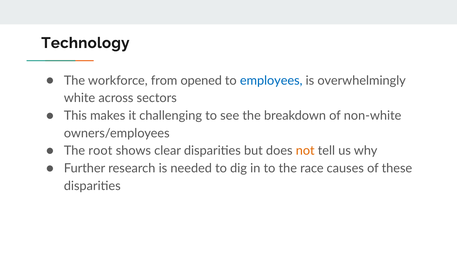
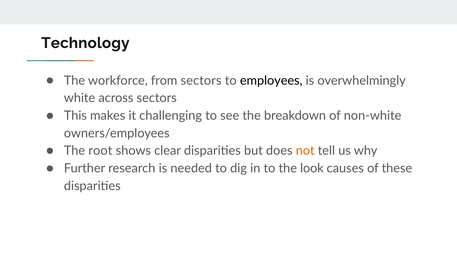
from opened: opened -> sectors
employees colour: blue -> black
race: race -> look
